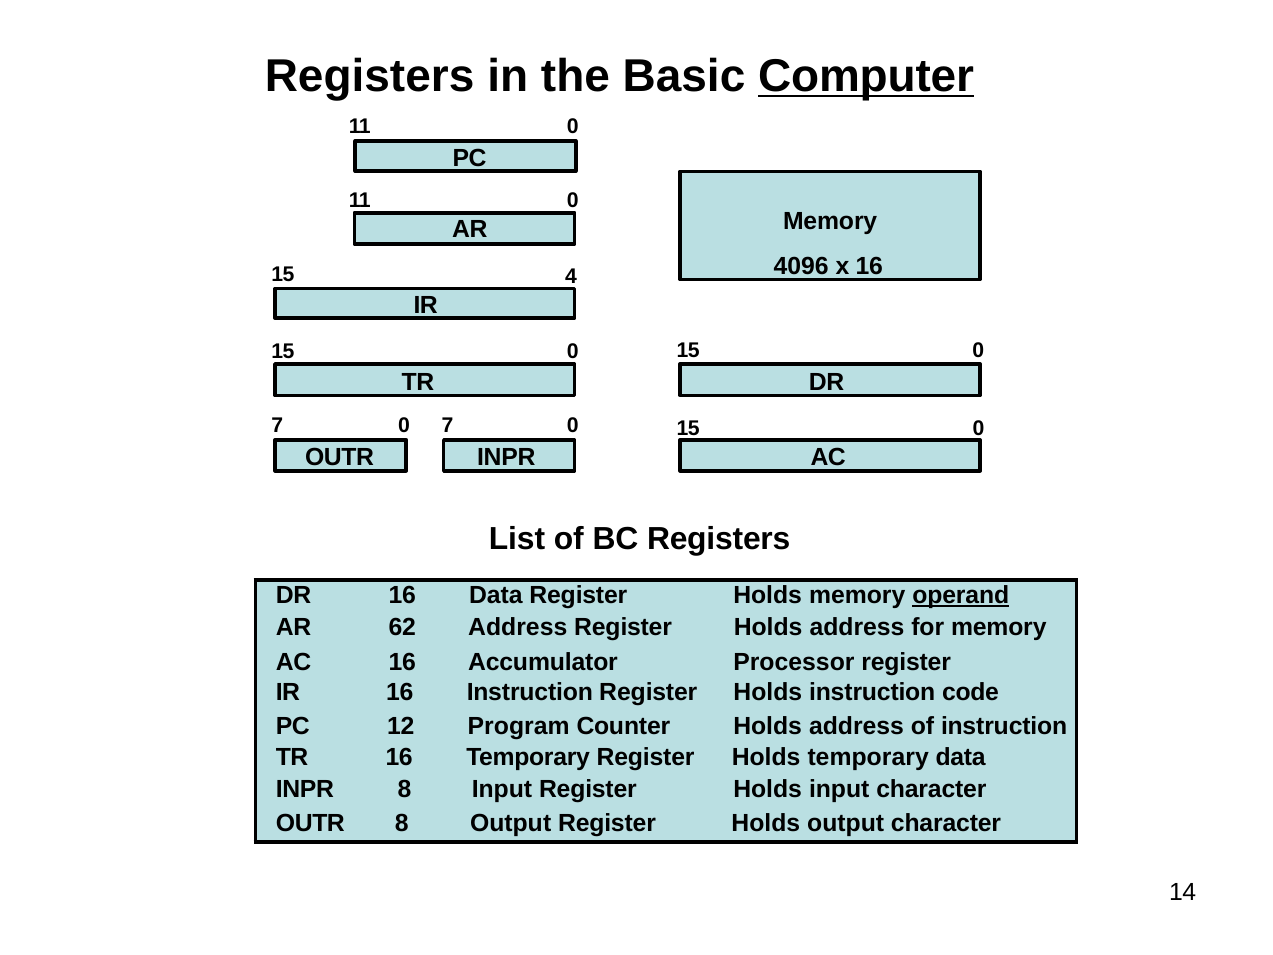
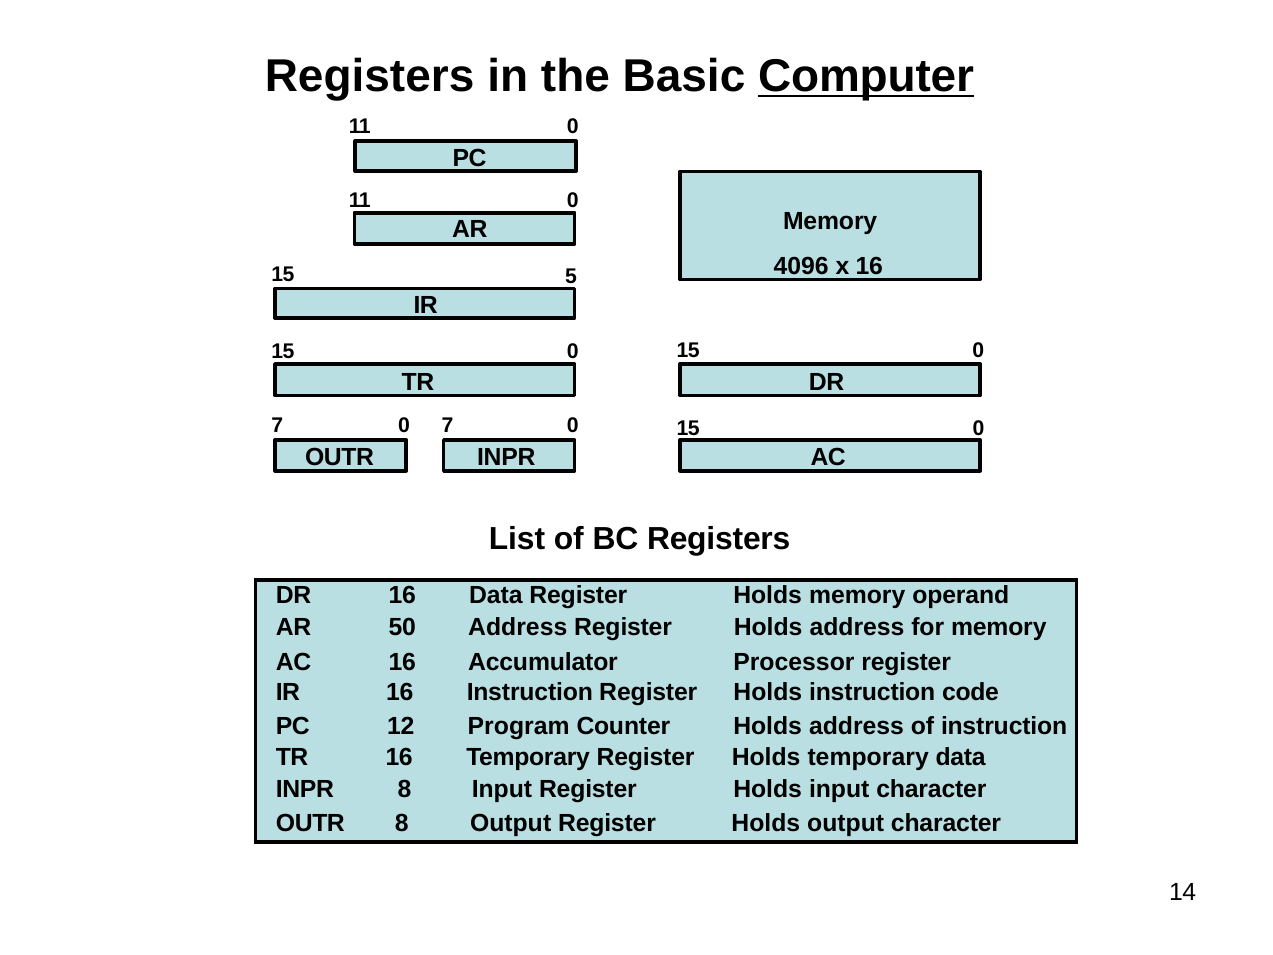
4: 4 -> 5
operand underline: present -> none
62: 62 -> 50
